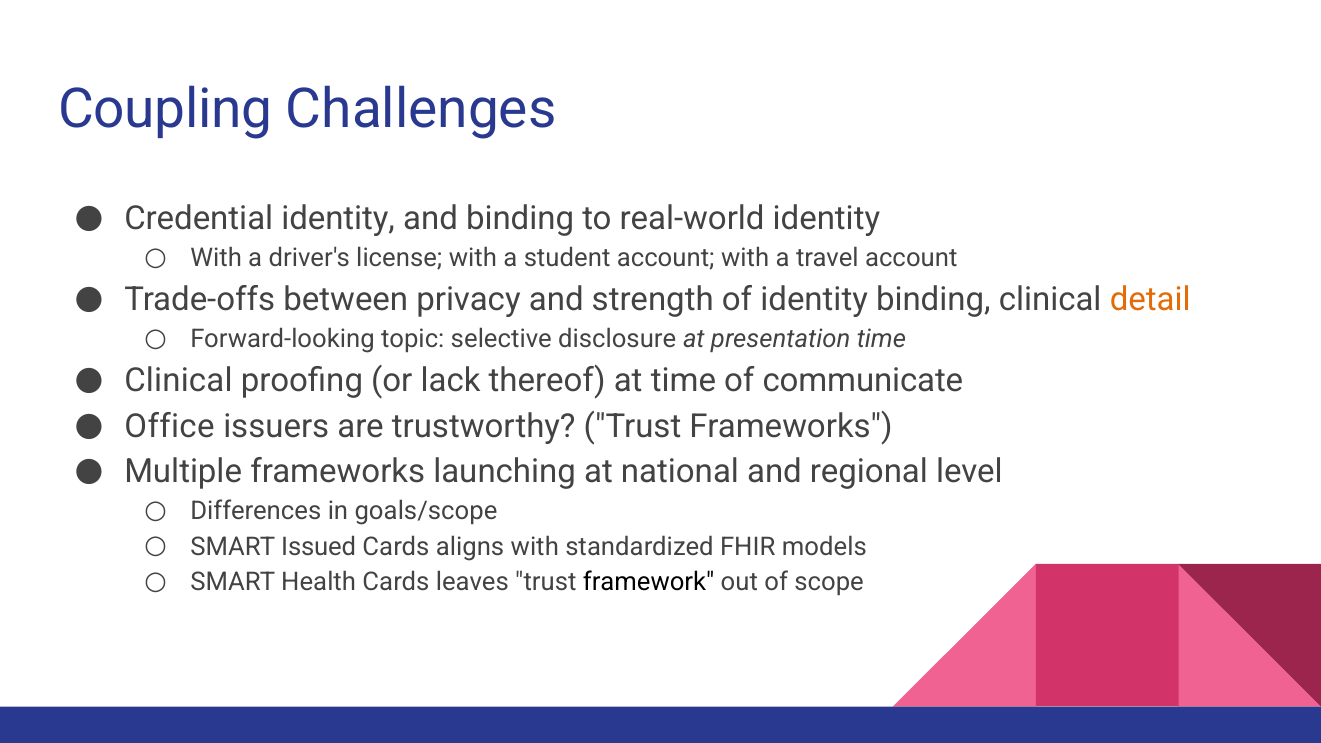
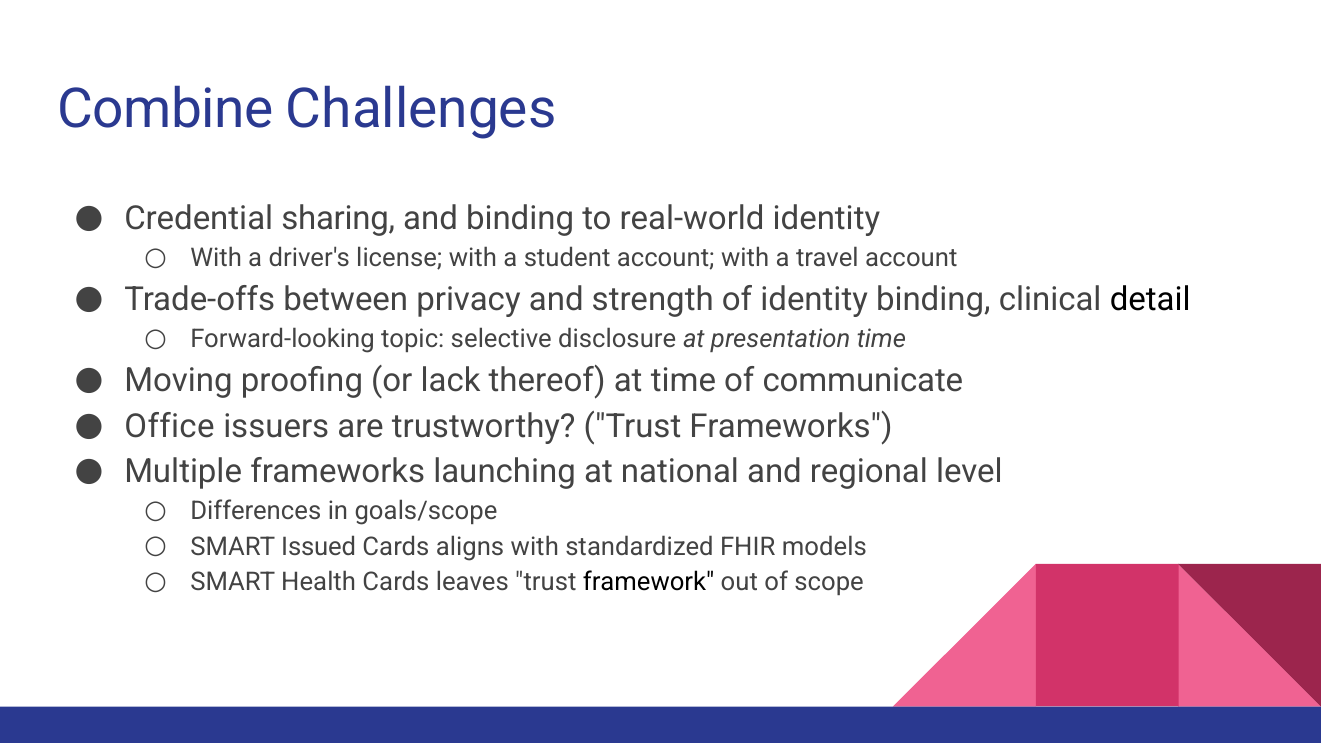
Coupling: Coupling -> Combine
Credential identity: identity -> sharing
detail colour: orange -> black
Clinical at (178, 381): Clinical -> Moving
